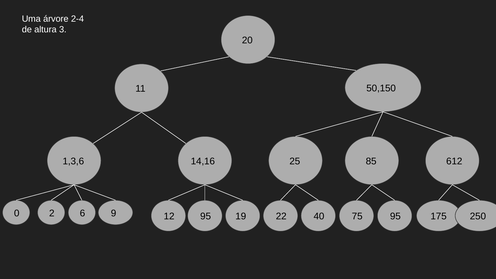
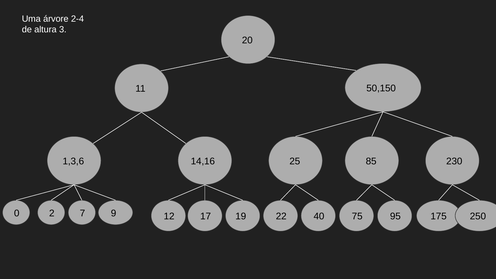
612: 612 -> 230
6: 6 -> 7
12 95: 95 -> 17
